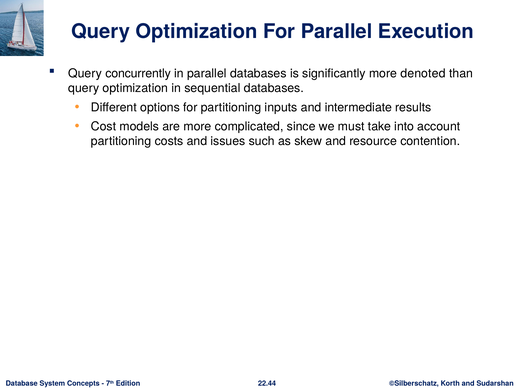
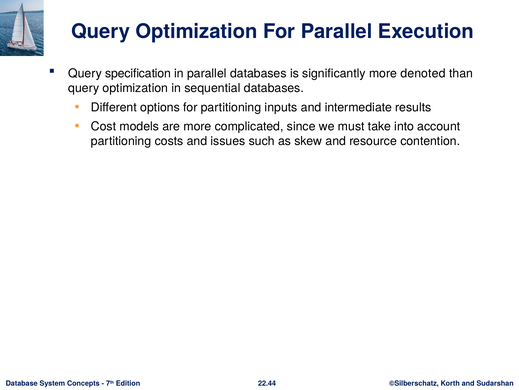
concurrently: concurrently -> specification
